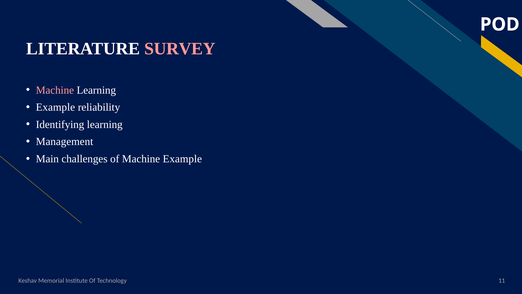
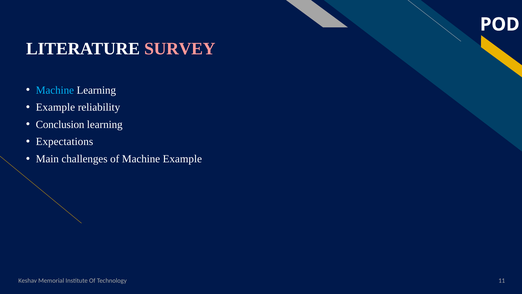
Machine at (55, 90) colour: pink -> light blue
Identifying: Identifying -> Conclusion
Management: Management -> Expectations
